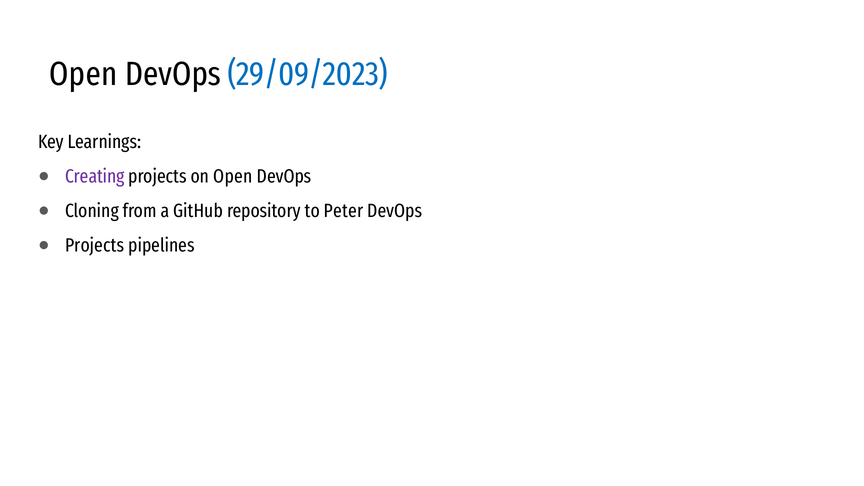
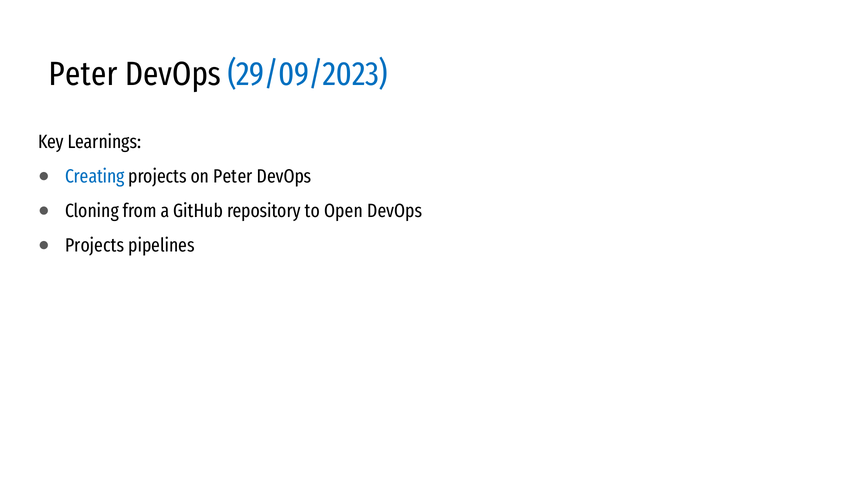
Open at (83, 74): Open -> Peter
Creating colour: purple -> blue
on Open: Open -> Peter
Peter: Peter -> Open
